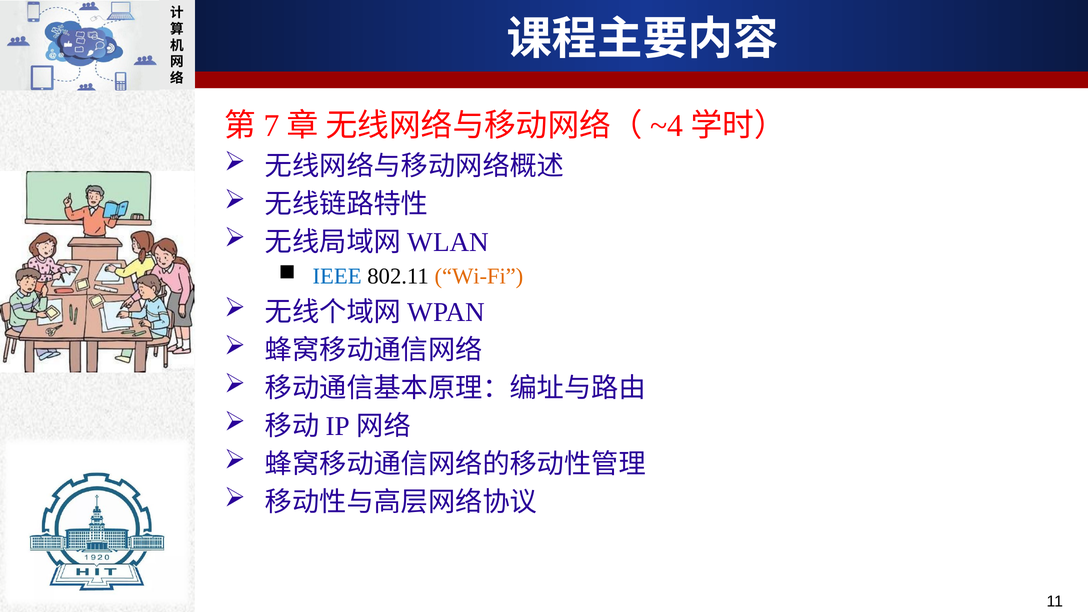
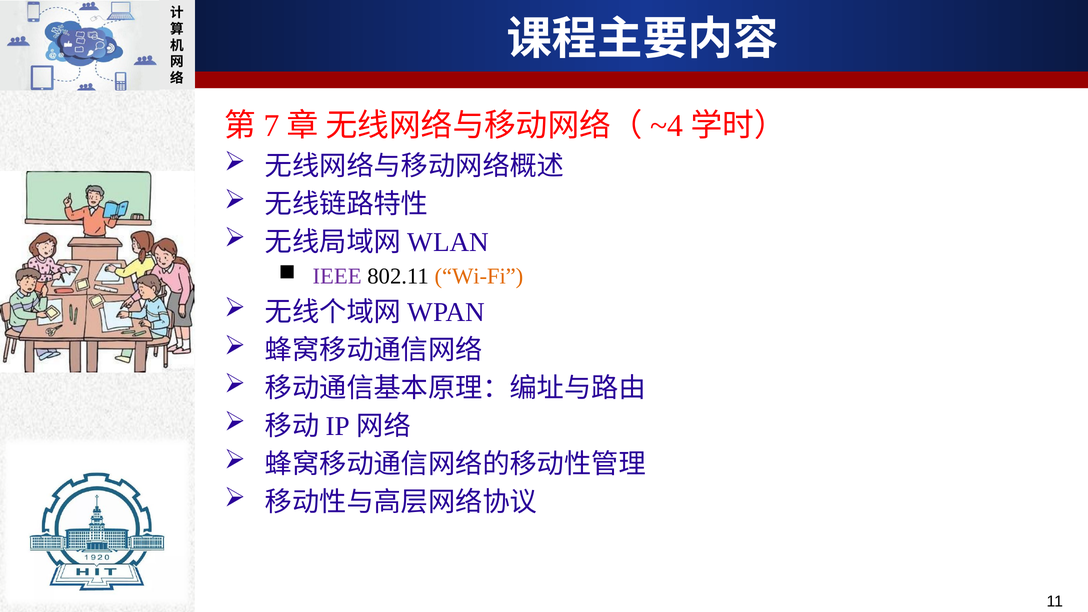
IEEE colour: blue -> purple
